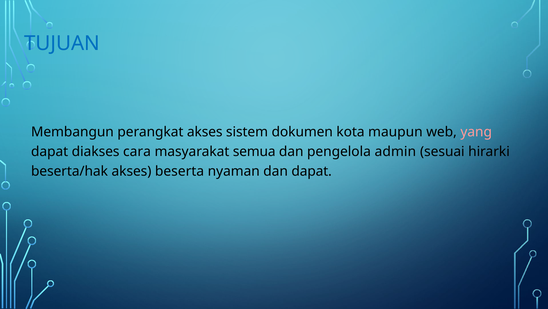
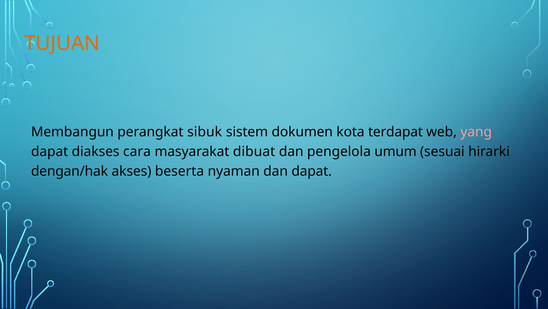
TUJUAN colour: blue -> orange
perangkat akses: akses -> sibuk
maupun: maupun -> terdapat
semua: semua -> dibuat
admin: admin -> umum
beserta/hak: beserta/hak -> dengan/hak
